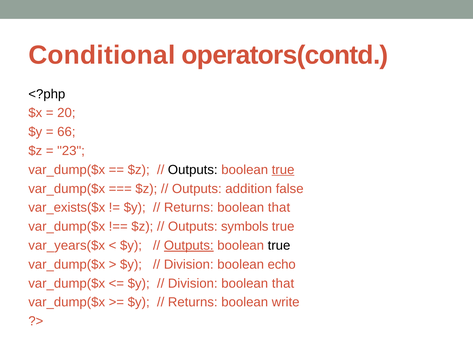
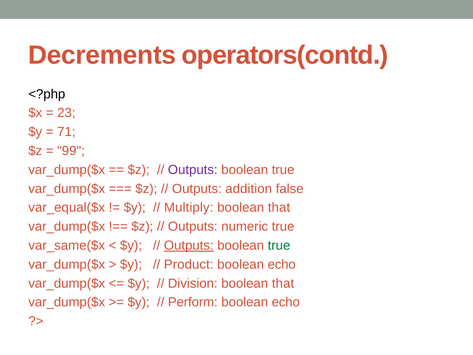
Conditional: Conditional -> Decrements
20: 20 -> 23
66: 66 -> 71
23: 23 -> 99
Outputs at (193, 170) colour: black -> purple
true at (283, 170) underline: present -> none
var_exists($x: var_exists($x -> var_equal($x
Returns at (189, 207): Returns -> Multiply
symbols: symbols -> numeric
var_years($x: var_years($x -> var_same($x
true at (279, 245) colour: black -> green
Division at (189, 264): Division -> Product
Returns at (193, 302): Returns -> Perform
write at (286, 302): write -> echo
